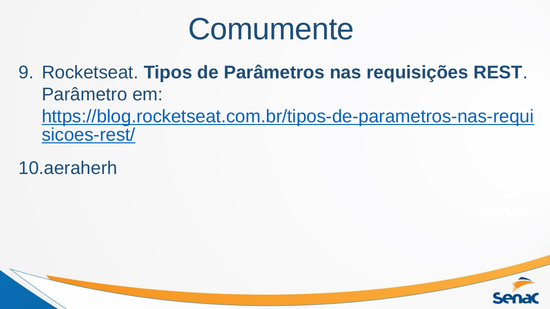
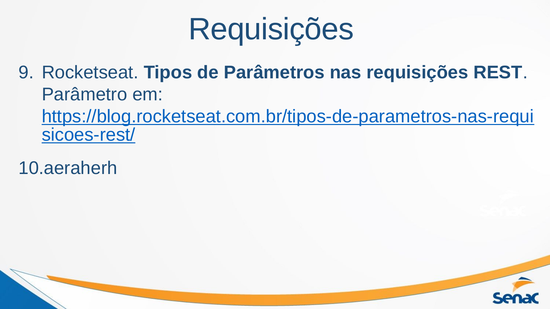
Comumente at (271, 29): Comumente -> Requisições
